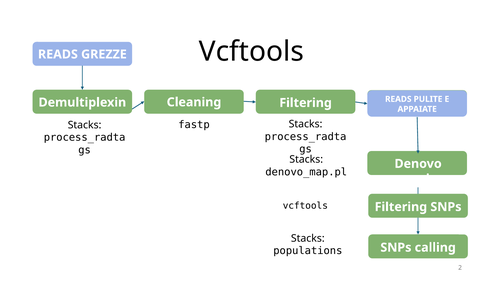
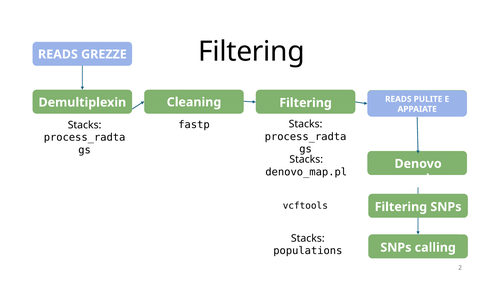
Vcftools at (251, 51): Vcftools -> Filtering
